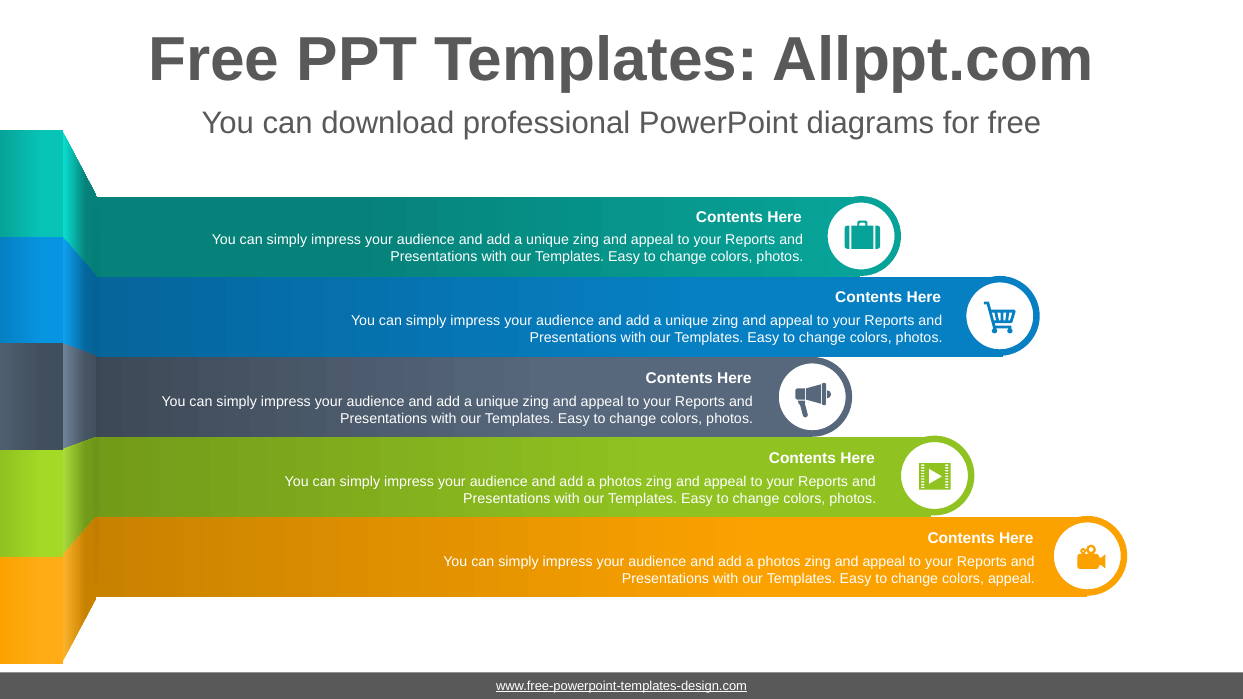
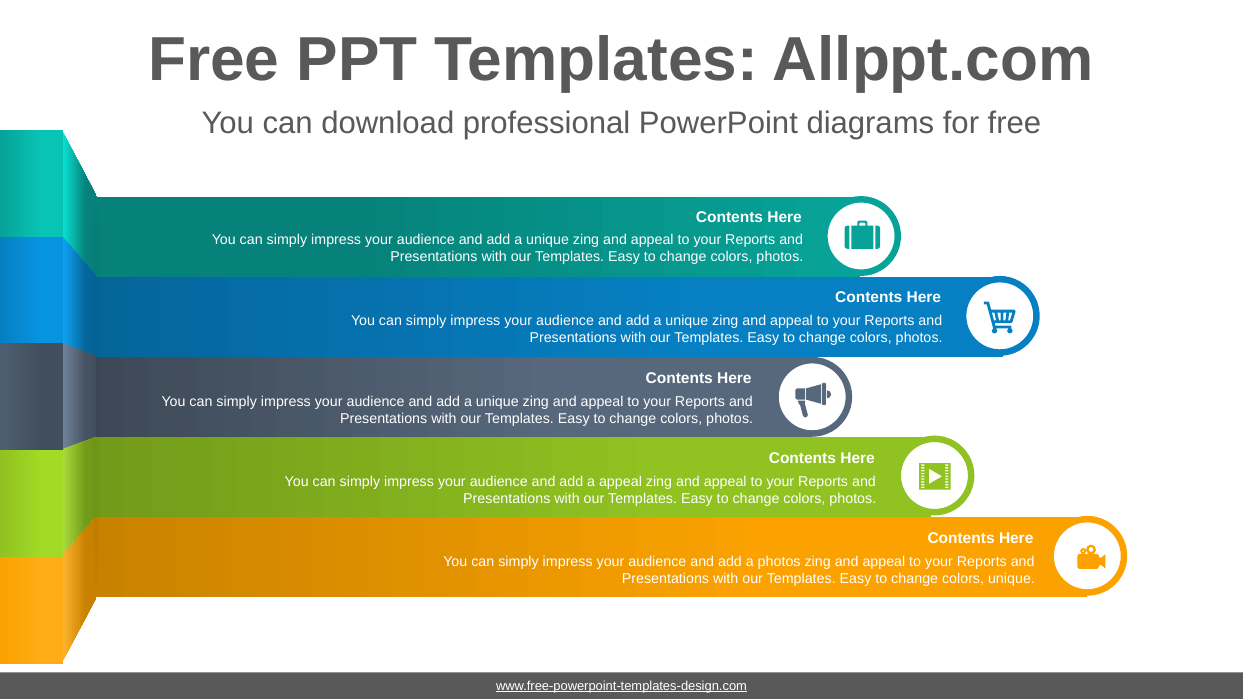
photos at (620, 482): photos -> appeal
colors appeal: appeal -> unique
